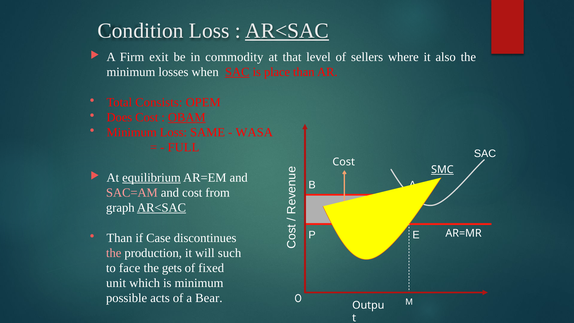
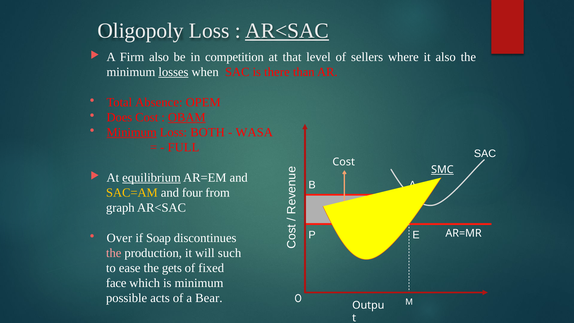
Condition: Condition -> Oligopoly
Firm exit: exit -> also
commodity: commodity -> competition
losses underline: none -> present
SAC at (237, 72) underline: present -> none
place: place -> there
Consists: Consists -> Absence
Minimum at (132, 132) underline: none -> present
SAME: SAME -> BOTH
SAC=AM colour: pink -> yellow
and cost: cost -> four
AR<SAC at (161, 208) underline: present -> none
Than at (119, 238): Than -> Over
Case: Case -> Soap
face: face -> ease
unit: unit -> face
